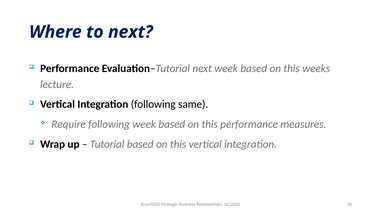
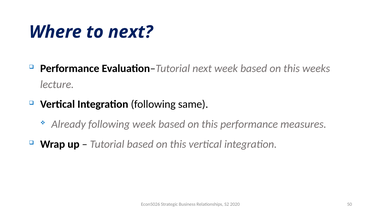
Require: Require -> Already
